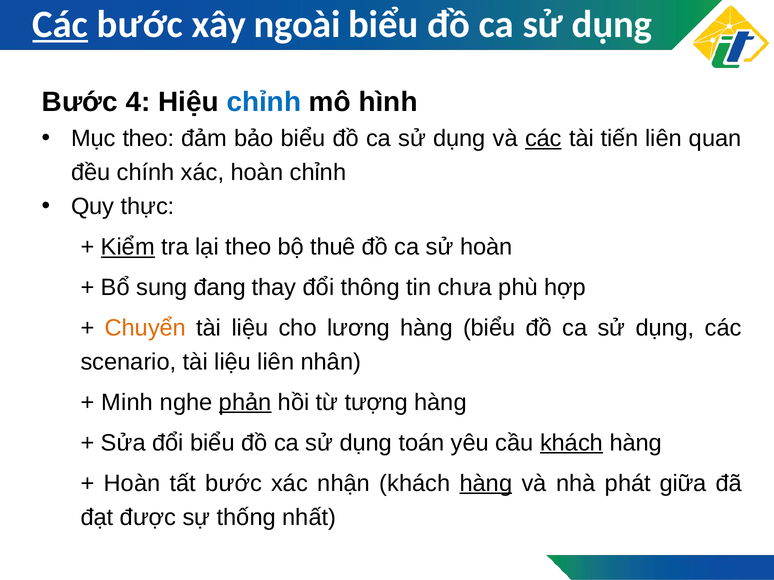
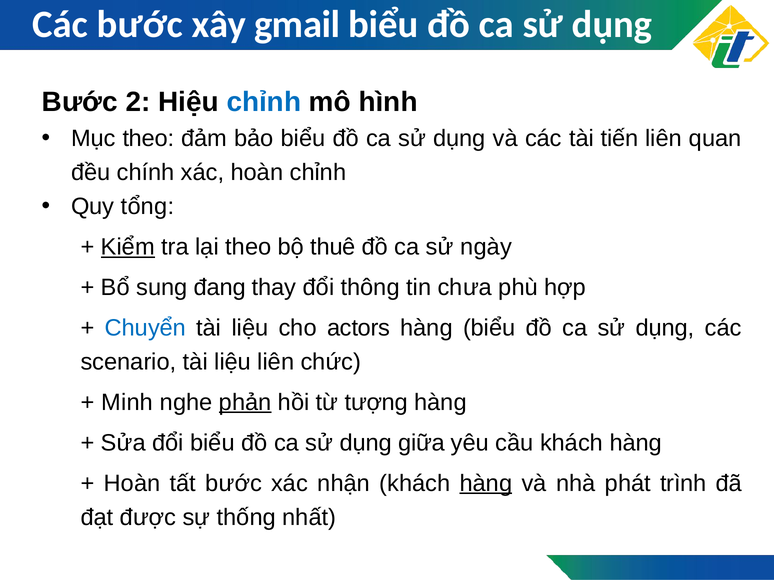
Các at (60, 25) underline: present -> none
ngoài: ngoài -> gmail
4: 4 -> 2
các at (543, 139) underline: present -> none
thực: thực -> tổng
sử hoàn: hoàn -> ngày
Chuyển colour: orange -> blue
lương: lương -> actors
nhân: nhân -> chức
toán: toán -> giữa
khách at (572, 443) underline: present -> none
giữa: giữa -> trình
